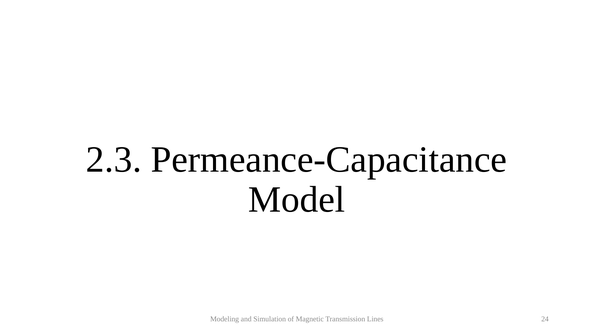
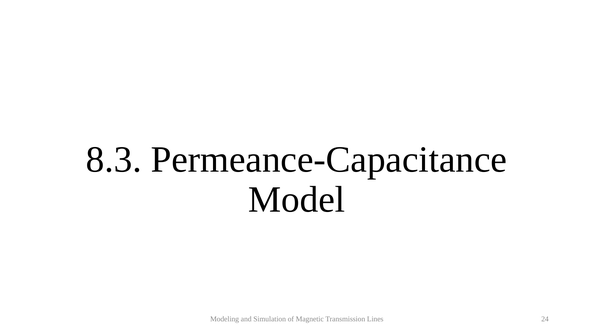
2.3: 2.3 -> 8.3
